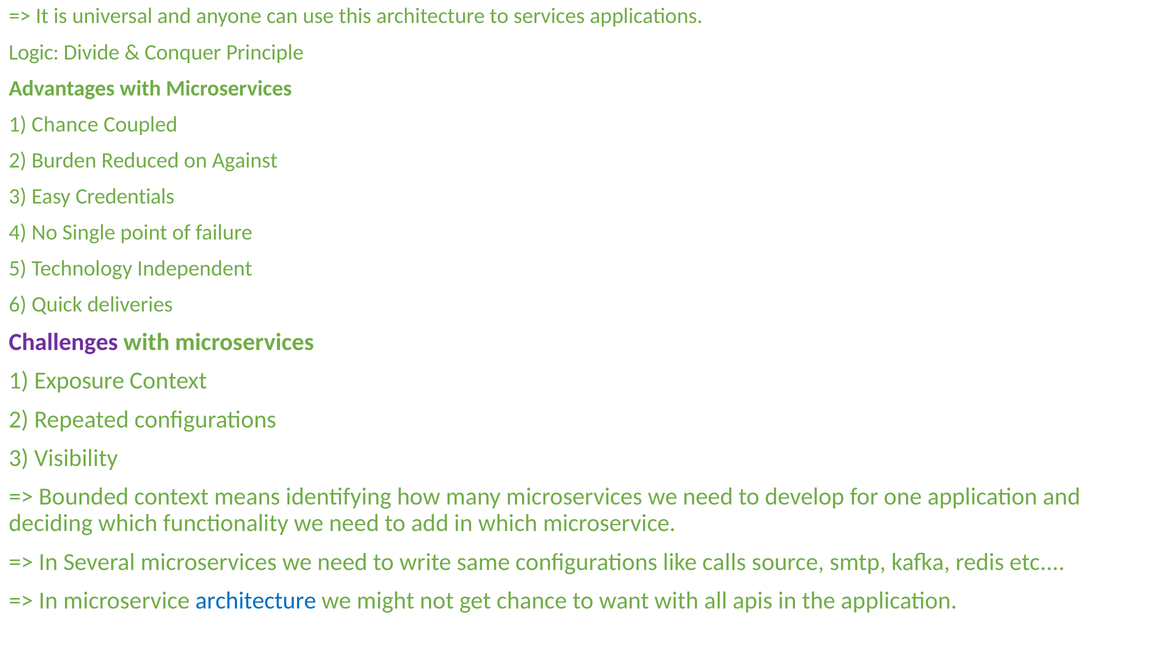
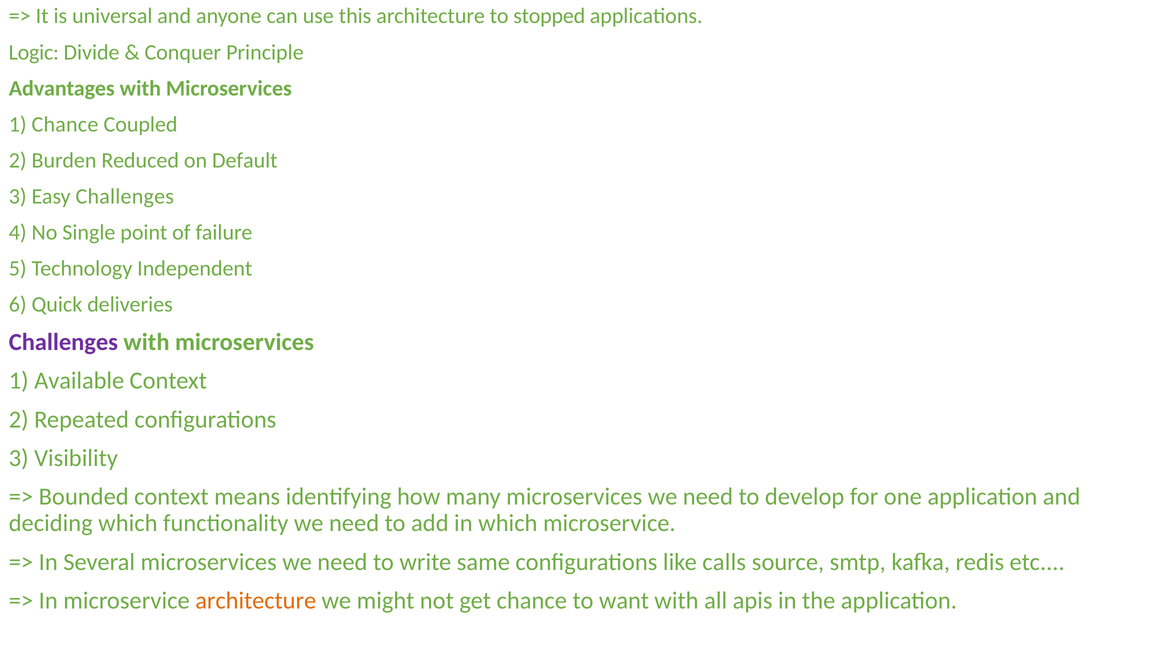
services: services -> stopped
Against: Against -> Default
Easy Credentials: Credentials -> Challenges
Exposure: Exposure -> Available
architecture at (256, 601) colour: blue -> orange
